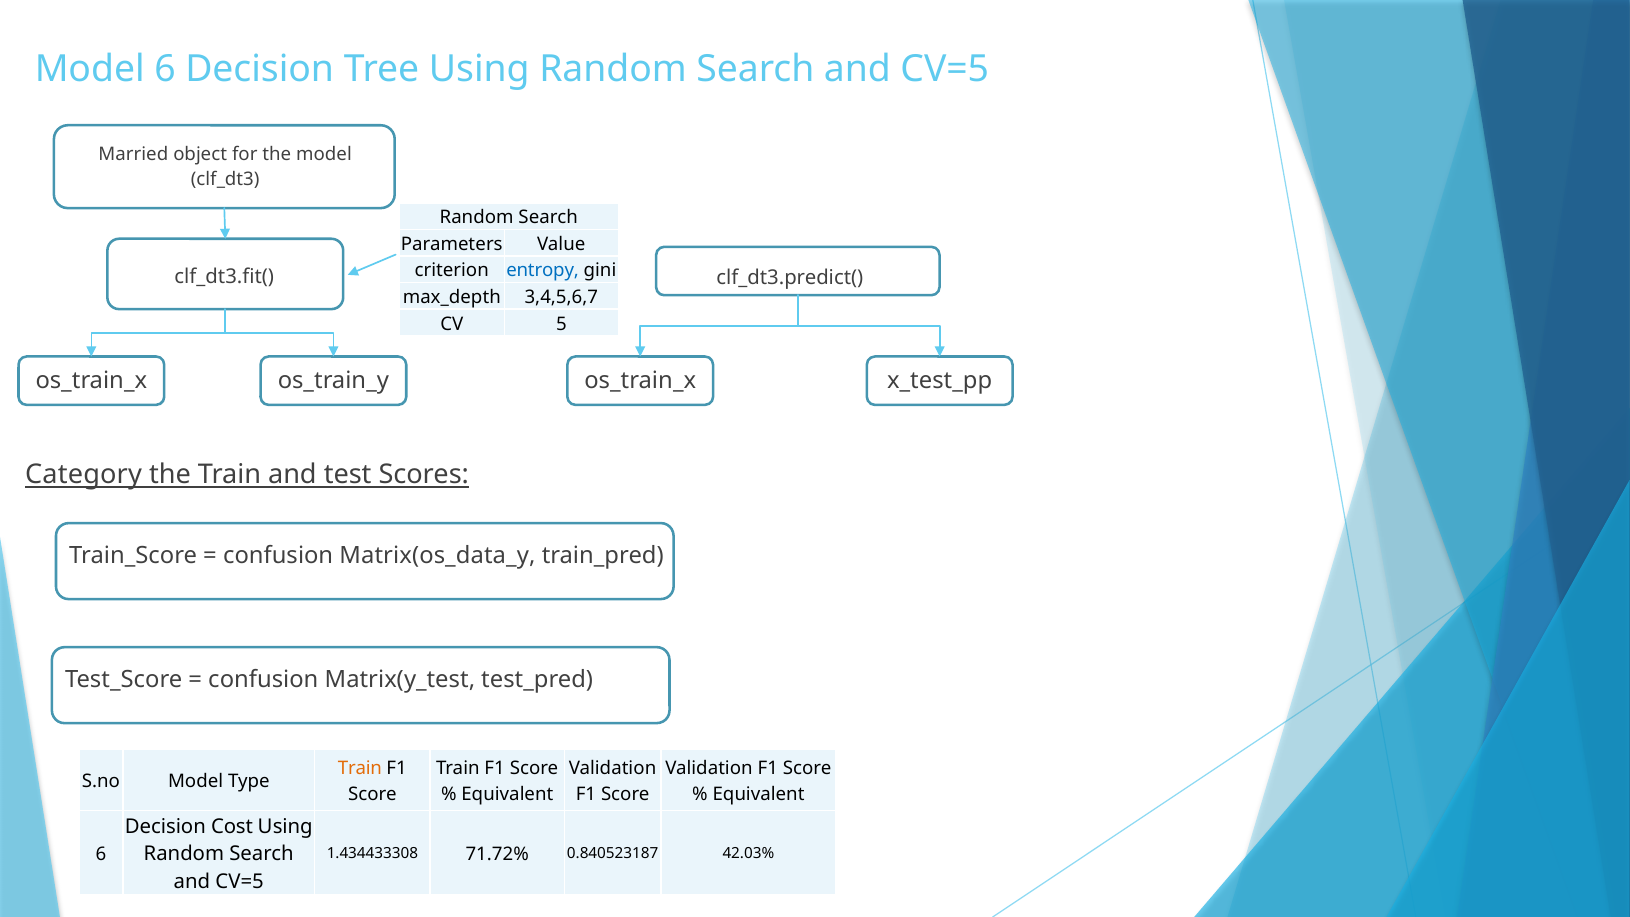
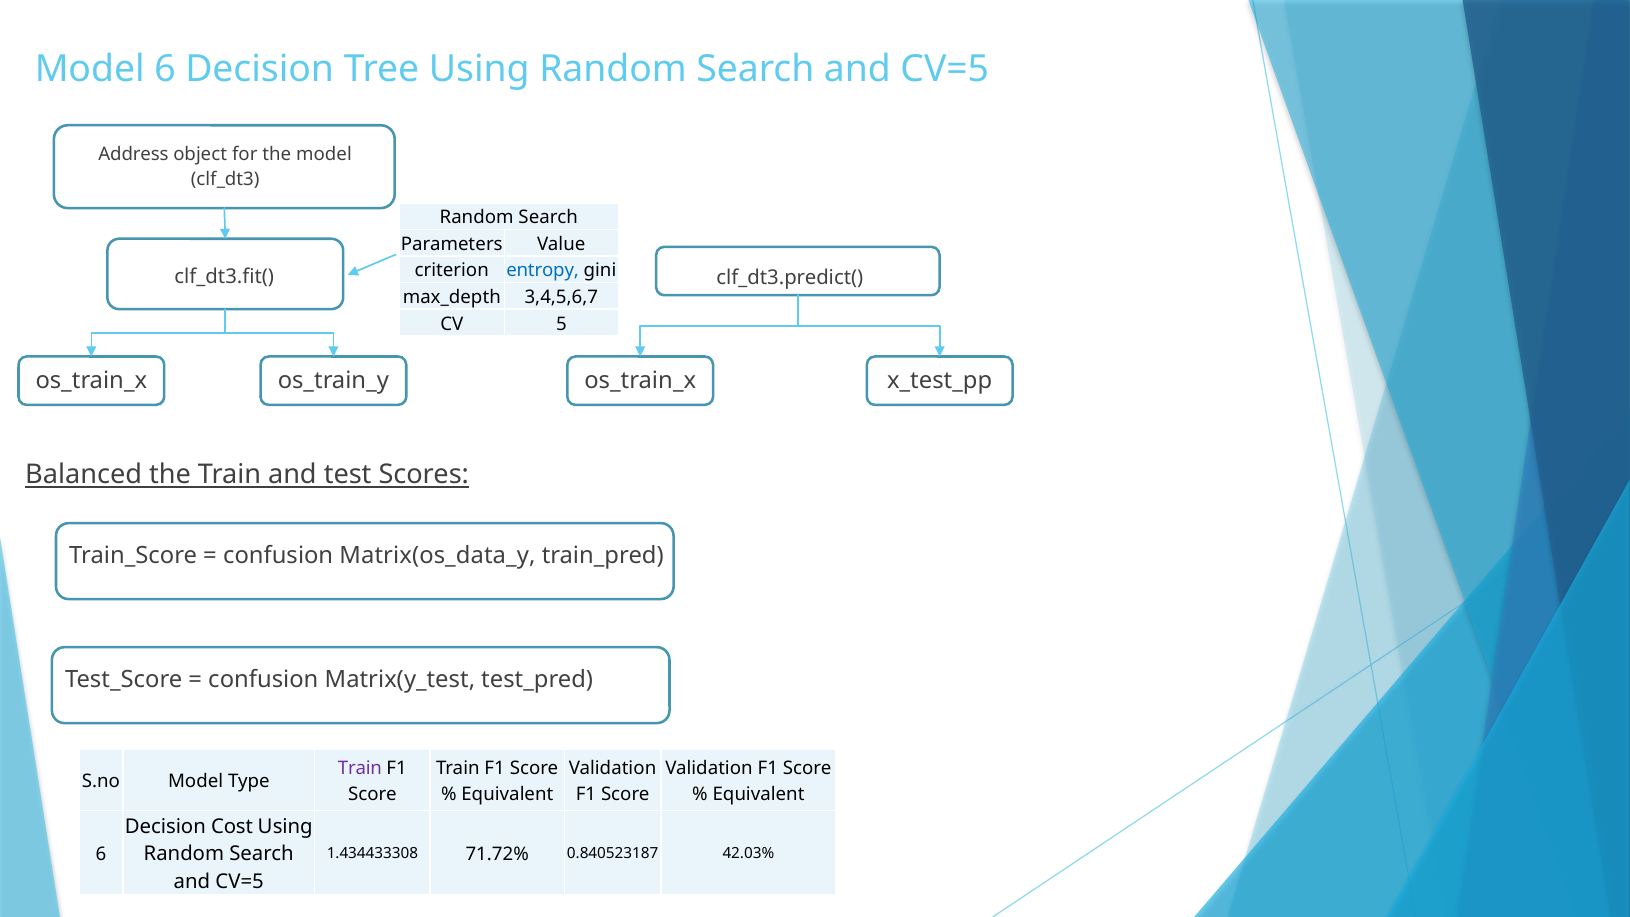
Married: Married -> Address
Category: Category -> Balanced
Train at (360, 769) colour: orange -> purple
